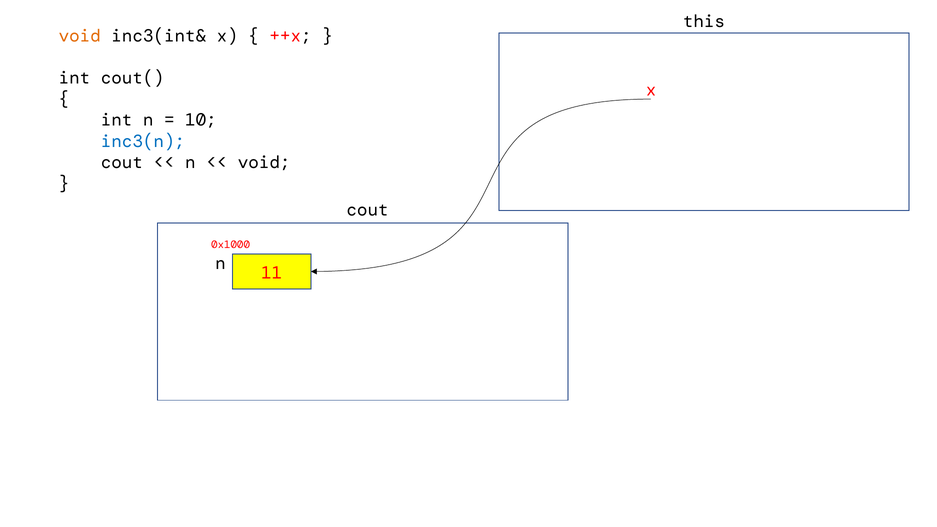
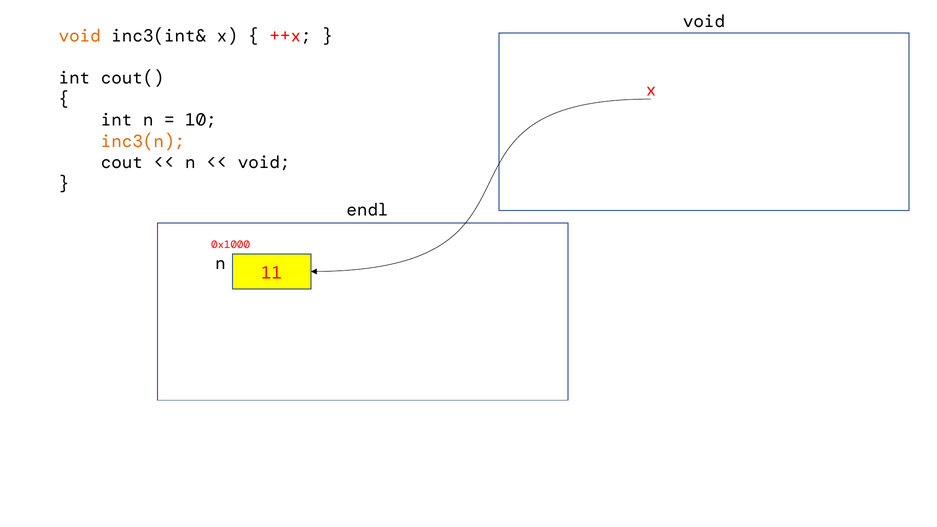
this at (704, 21): this -> void
inc3(n colour: blue -> orange
cout at (368, 210): cout -> endl
